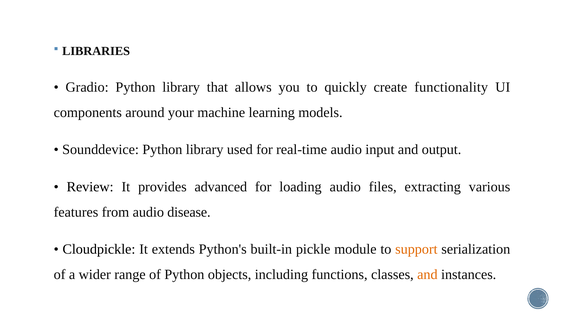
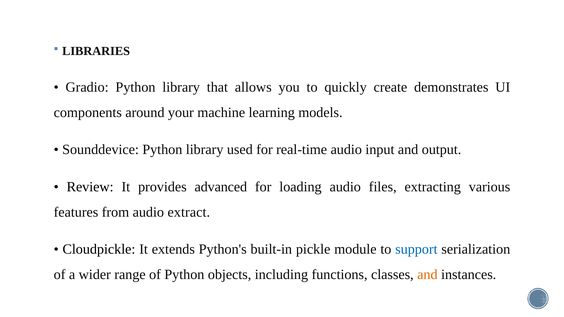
functionality: functionality -> demonstrates
disease: disease -> extract
support colour: orange -> blue
